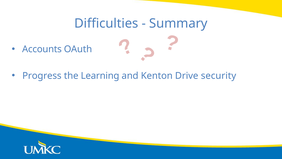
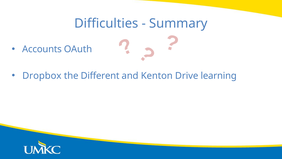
Progress: Progress -> Dropbox
Learning: Learning -> Different
security: security -> learning
